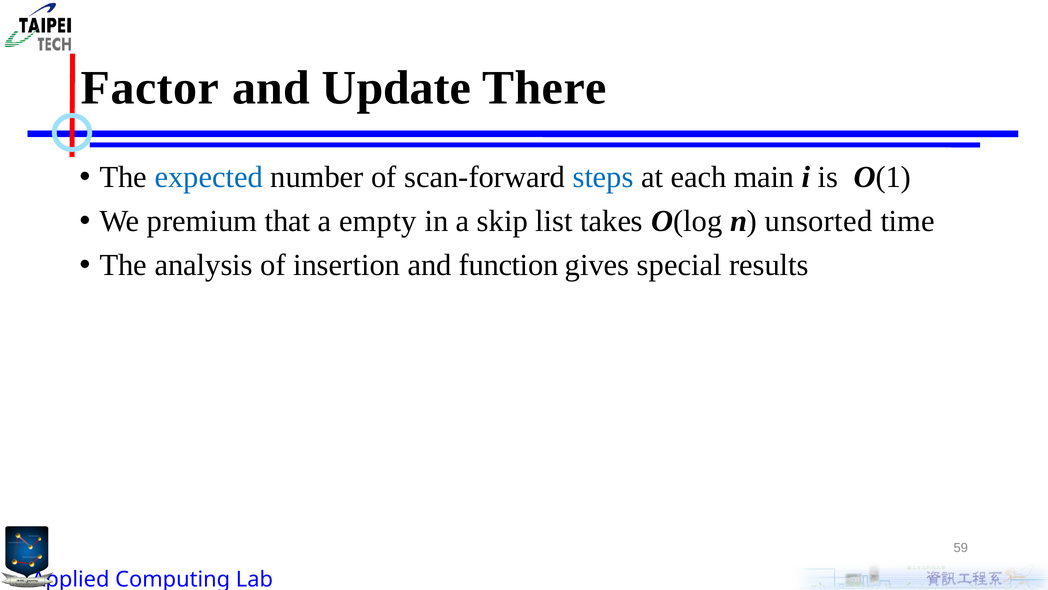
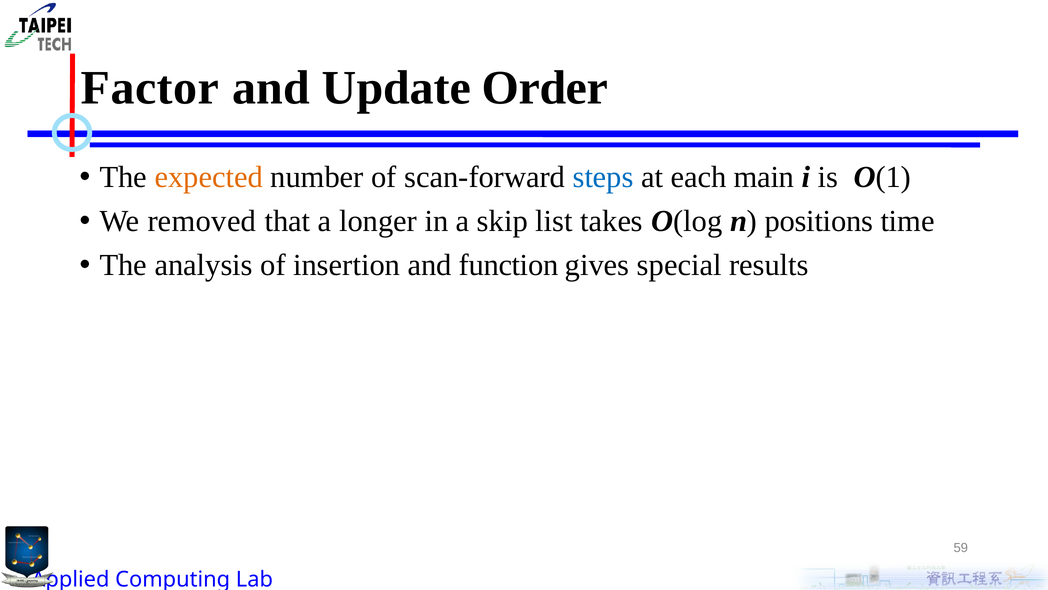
There: There -> Order
expected colour: blue -> orange
premium: premium -> removed
empty: empty -> longer
unsorted: unsorted -> positions
